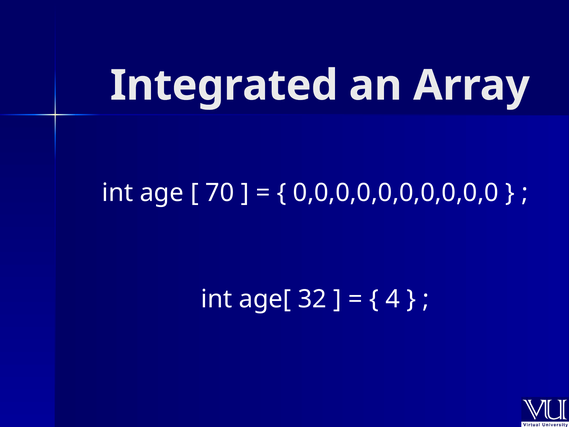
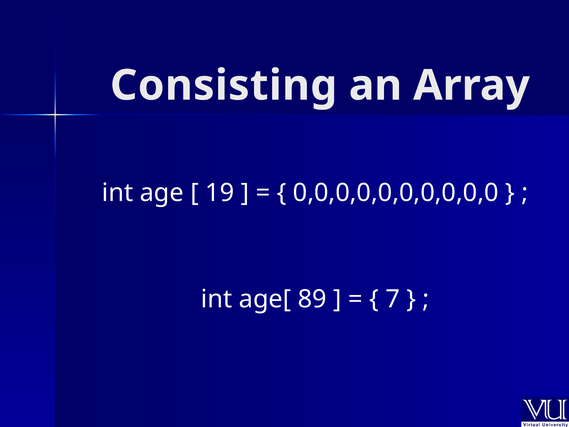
Integrated: Integrated -> Consisting
70: 70 -> 19
32: 32 -> 89
4: 4 -> 7
